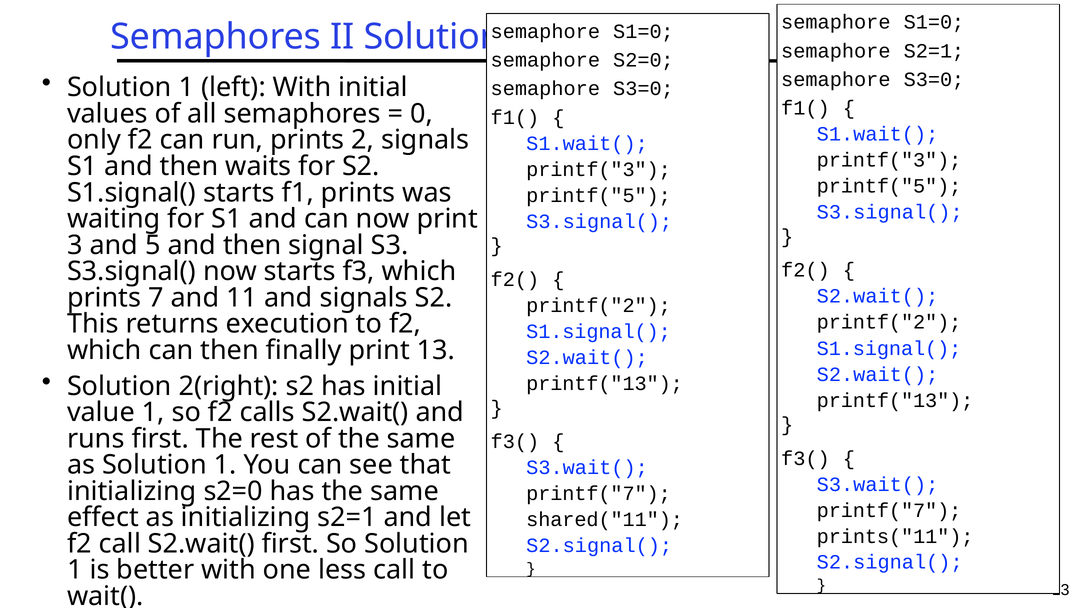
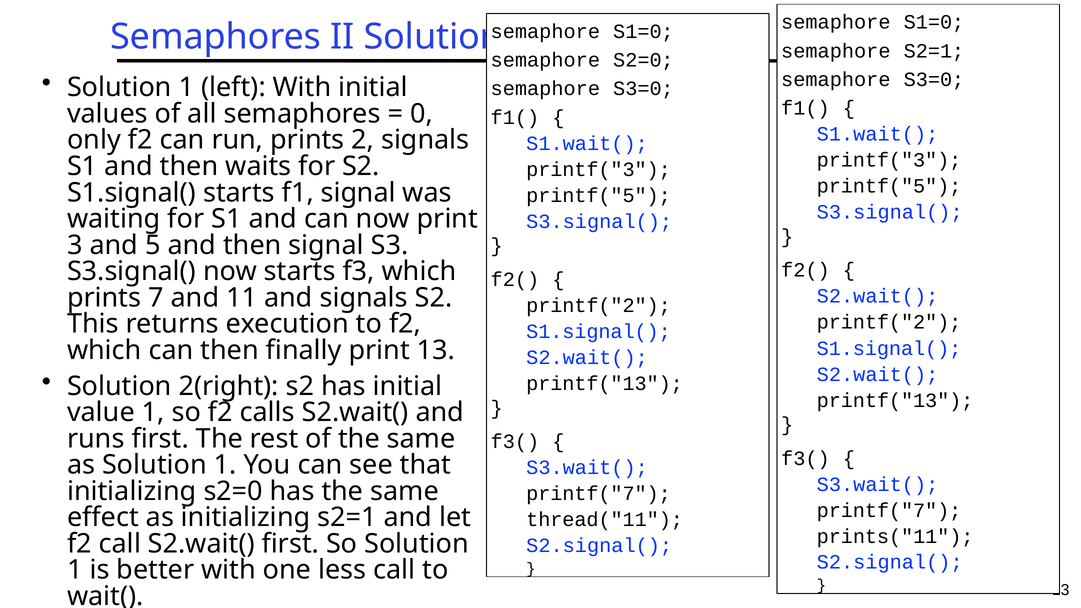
f1 prints: prints -> signal
shared("11: shared("11 -> thread("11
